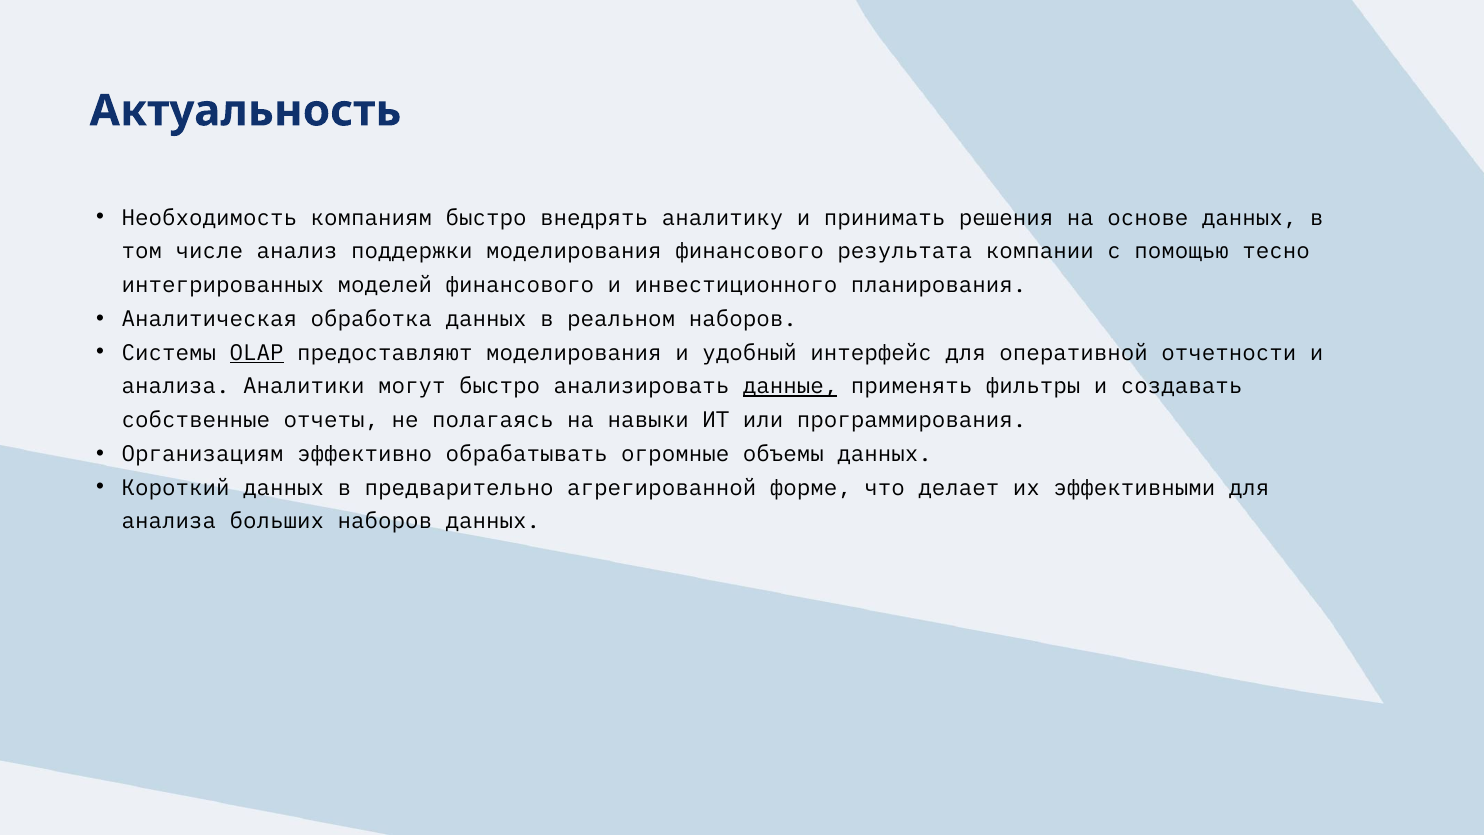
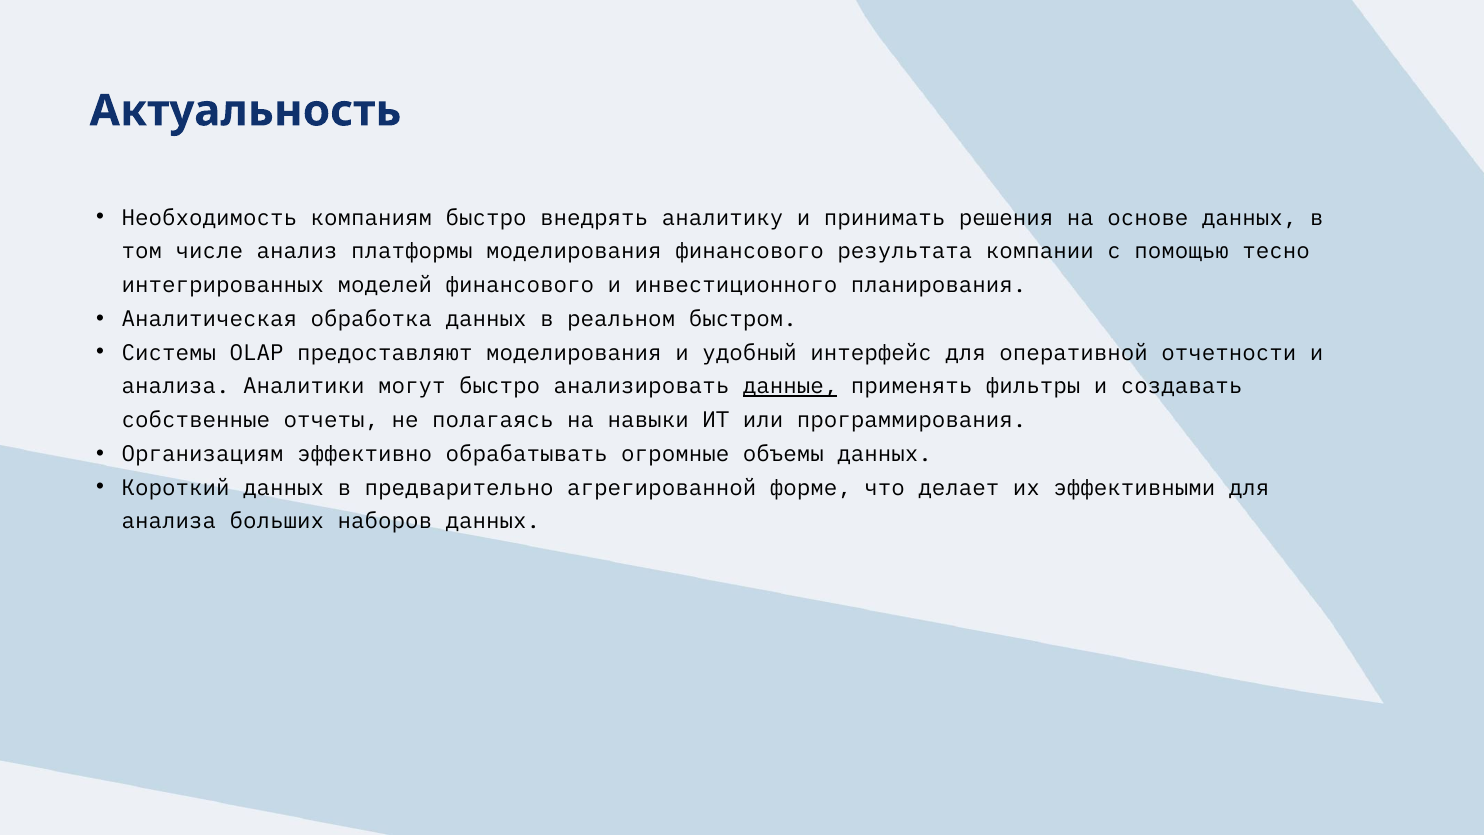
поддержки: поддержки -> платформы
реальном наборов: наборов -> быстром
OLAP underline: present -> none
